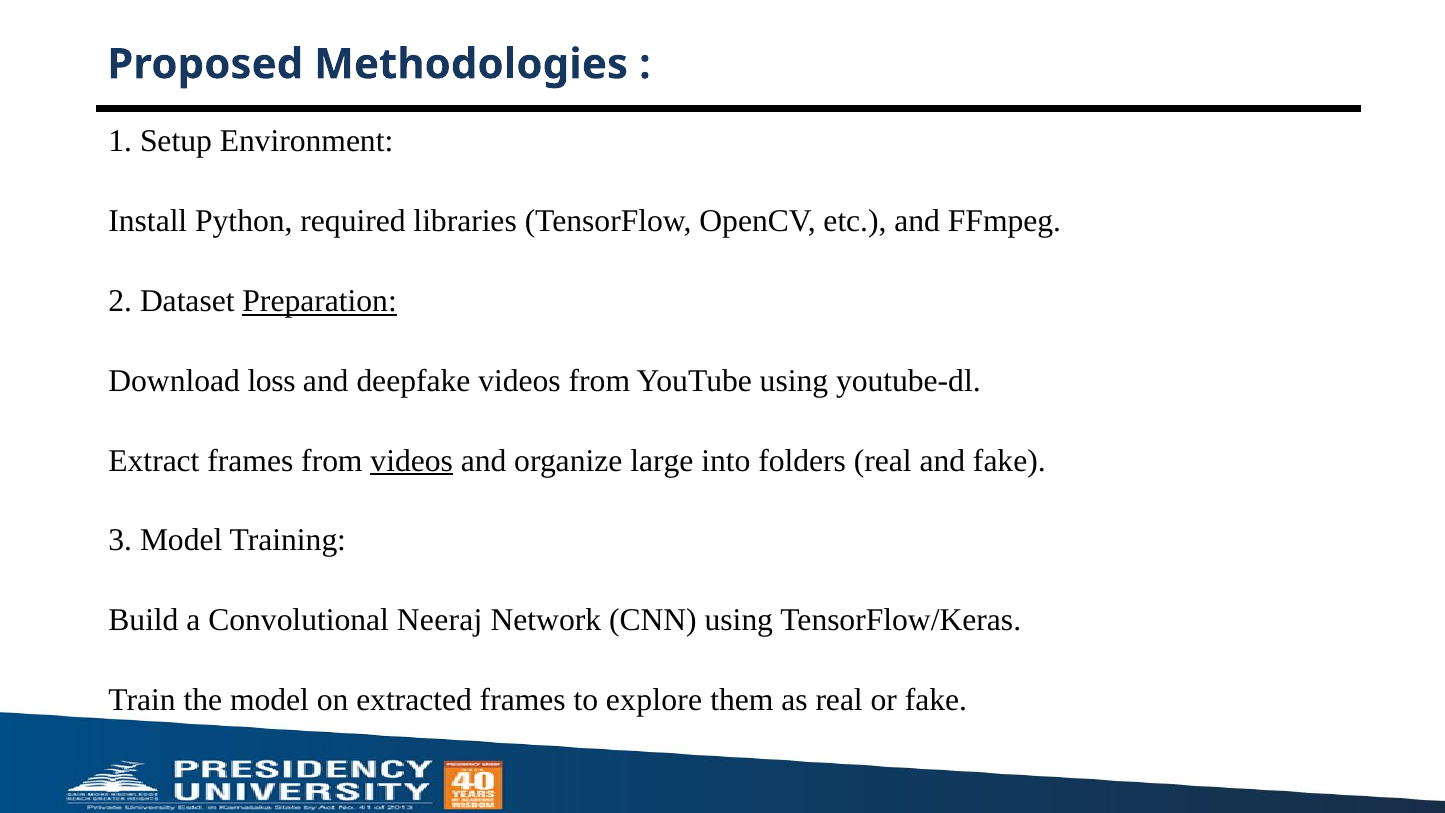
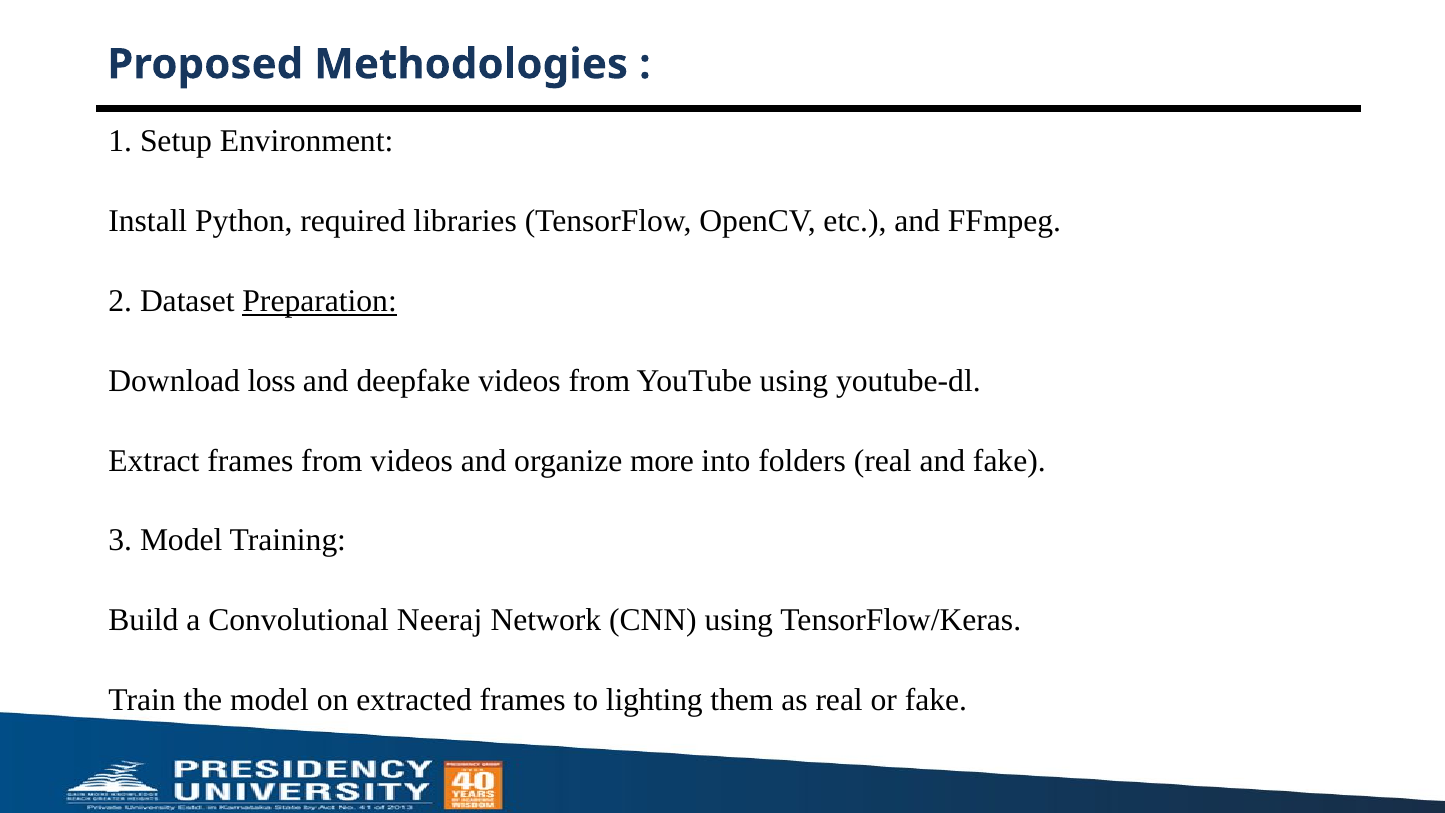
videos at (412, 461) underline: present -> none
large: large -> more
explore: explore -> lighting
